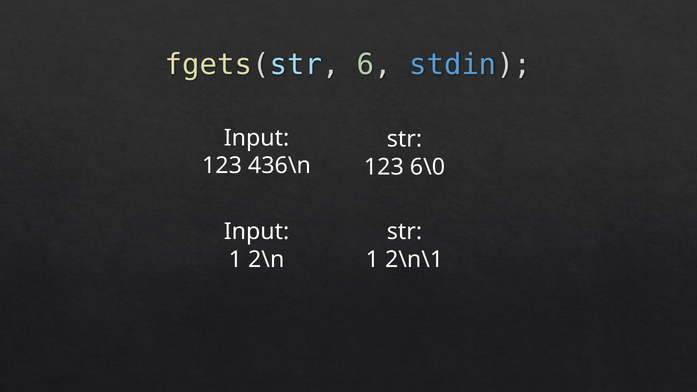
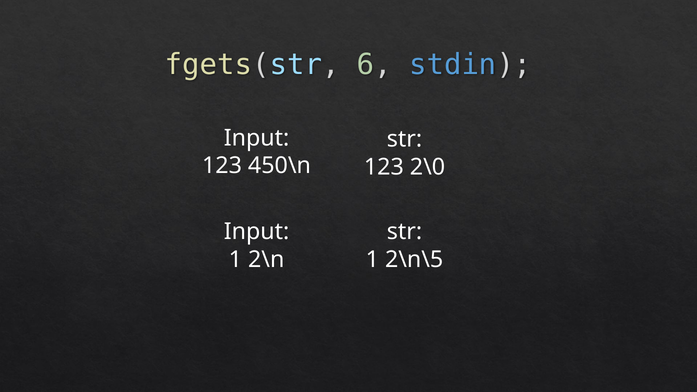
436\n: 436\n -> 450\n
6\0: 6\0 -> 2\0
2\n\1: 2\n\1 -> 2\n\5
